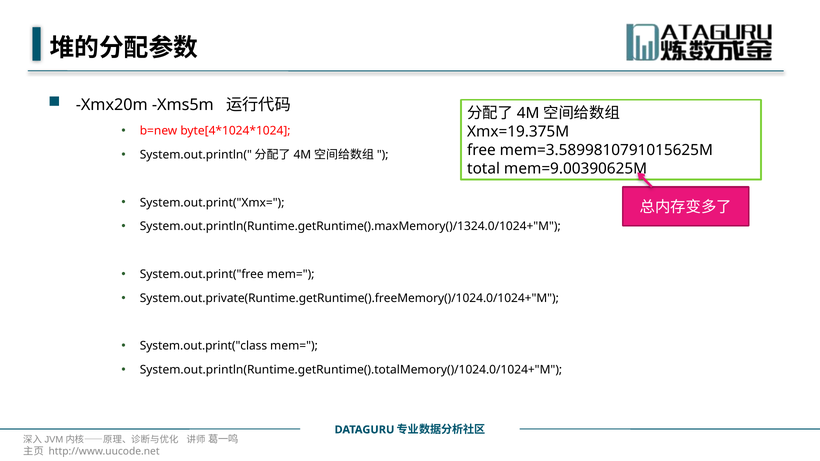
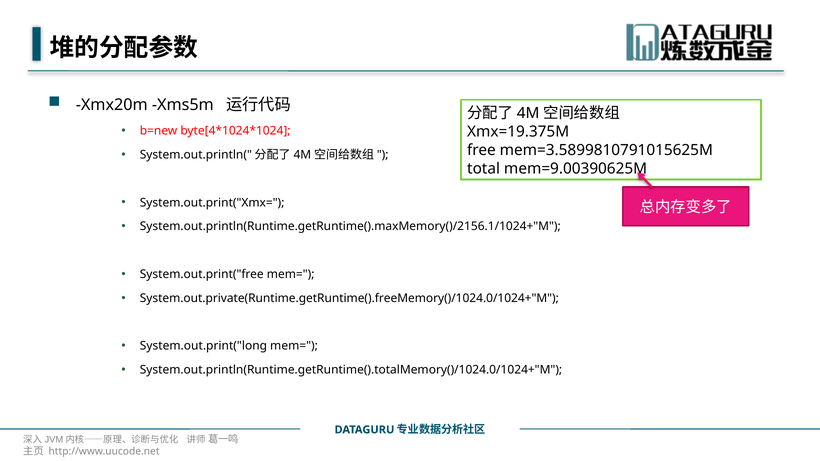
System.out.println(Runtime.getRuntime().maxMemory()/1324.0/1024+"M: System.out.println(Runtime.getRuntime().maxMemory()/1324.0/1024+"M -> System.out.println(Runtime.getRuntime().maxMemory()/2156.1/1024+"M
System.out.print("class: System.out.print("class -> System.out.print("long
